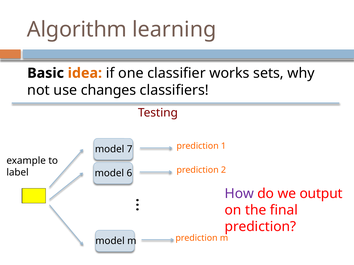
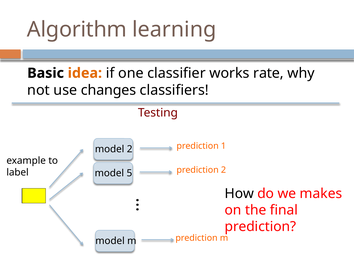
sets: sets -> rate
model 7: 7 -> 2
6: 6 -> 5
How colour: purple -> black
output: output -> makes
